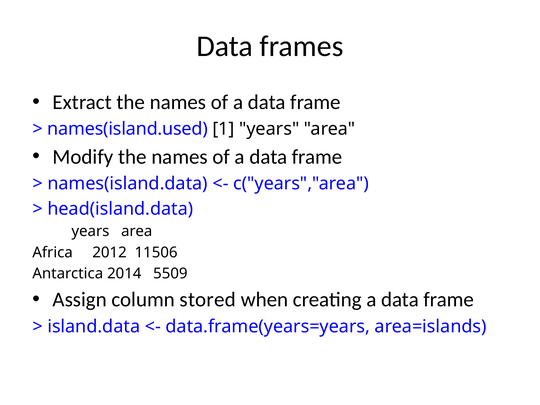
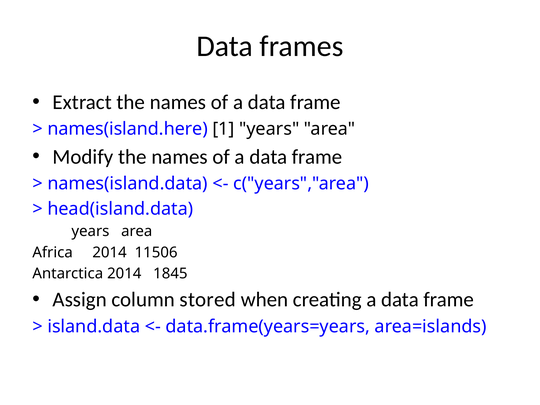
names(island.used: names(island.used -> names(island.here
Africa 2012: 2012 -> 2014
5509: 5509 -> 1845
